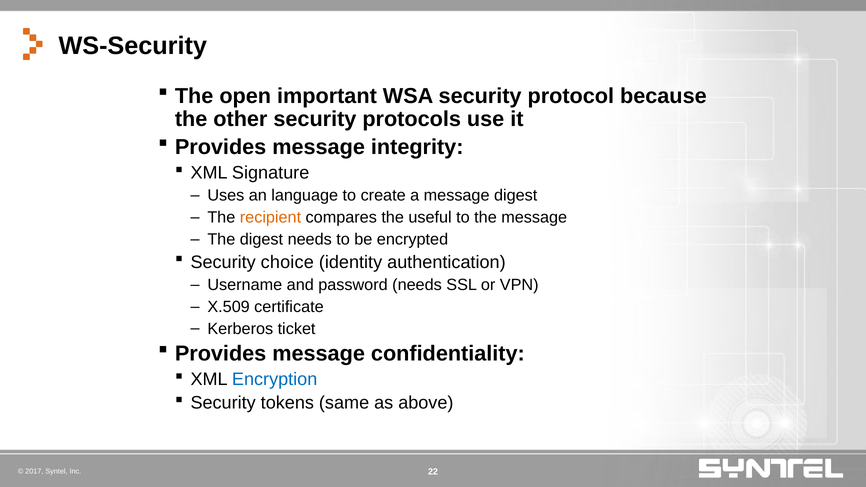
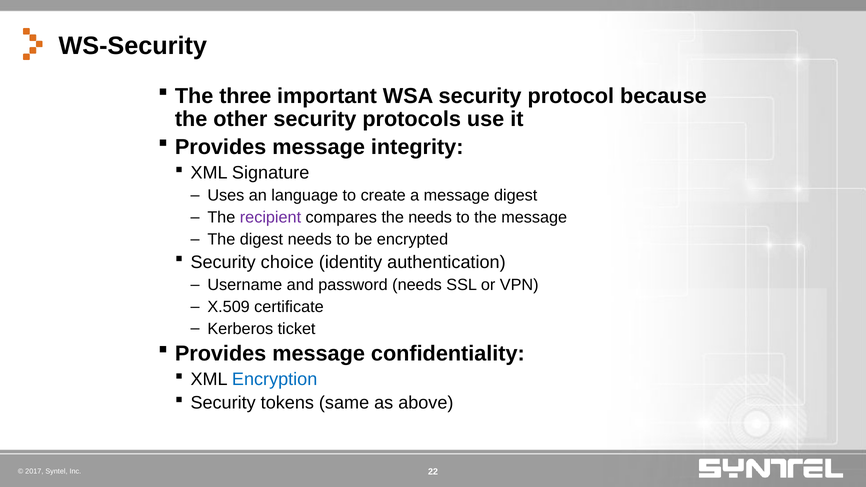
open: open -> three
recipient colour: orange -> purple
the useful: useful -> needs
